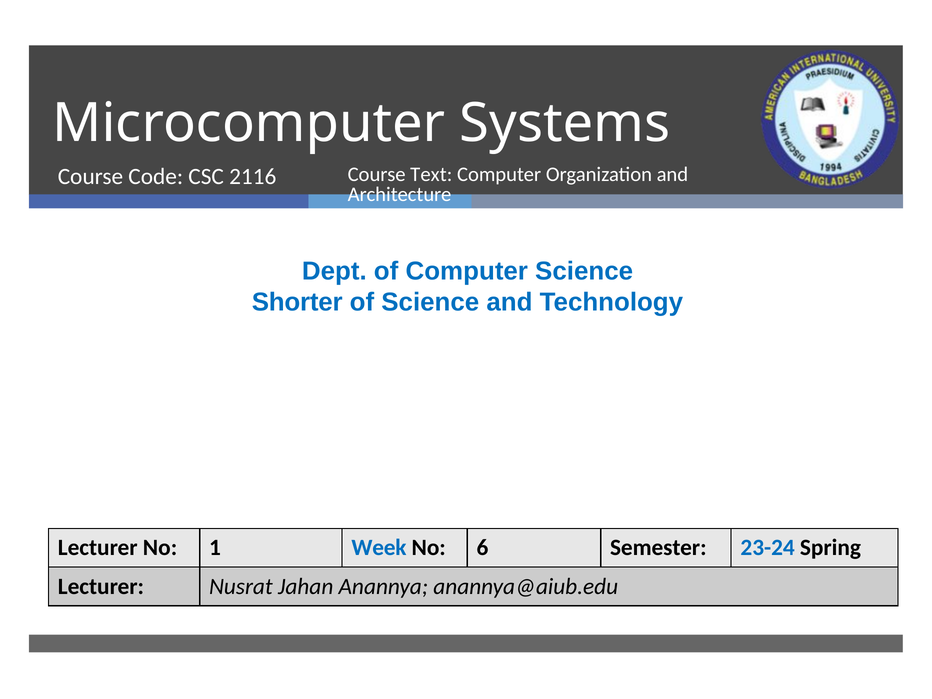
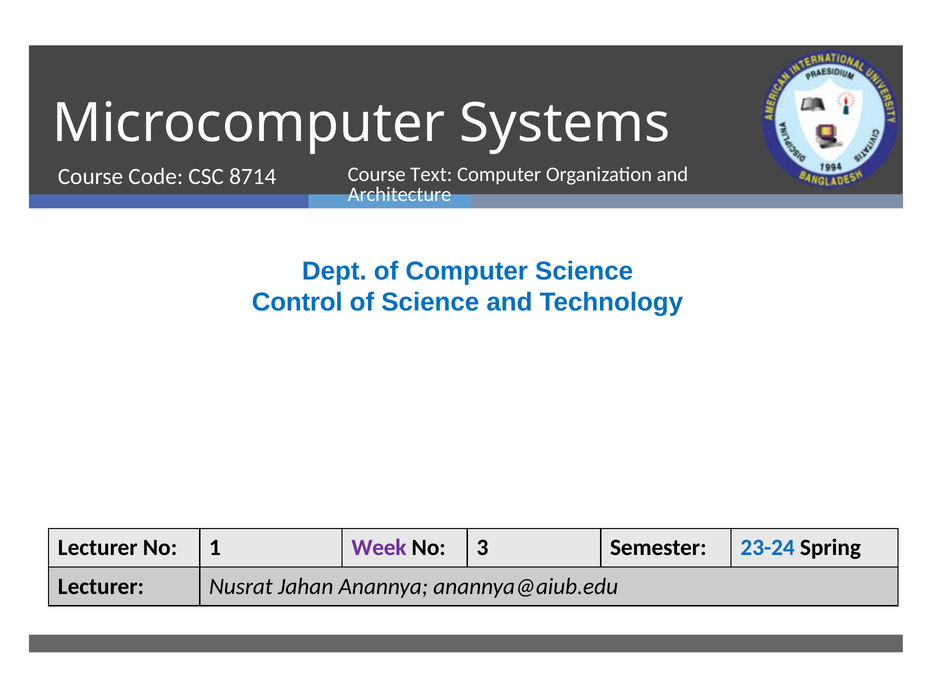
2116: 2116 -> 8714
Shorter: Shorter -> Control
Week colour: blue -> purple
6: 6 -> 3
